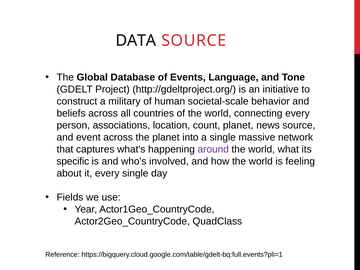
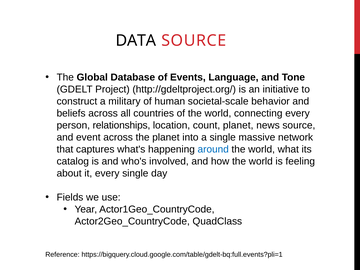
associations: associations -> relationships
around colour: purple -> blue
specific: specific -> catalog
